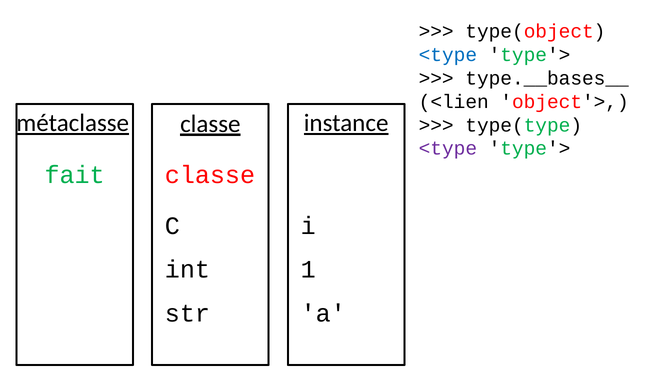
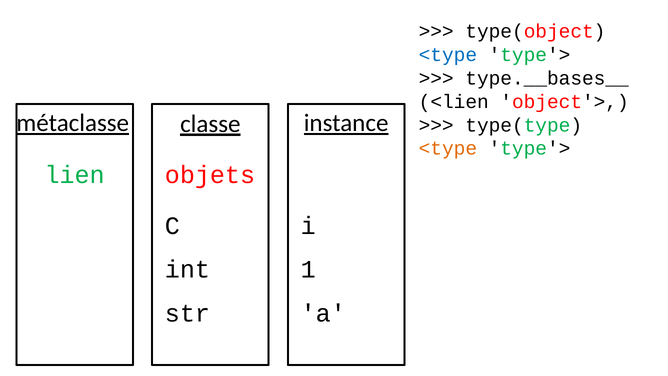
<type at (448, 148) colour: purple -> orange
fait: fait -> lien
classe at (210, 175): classe -> objets
